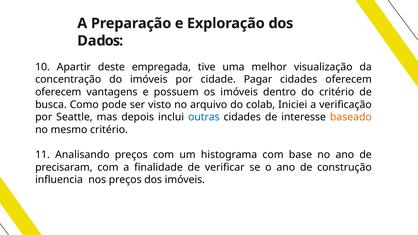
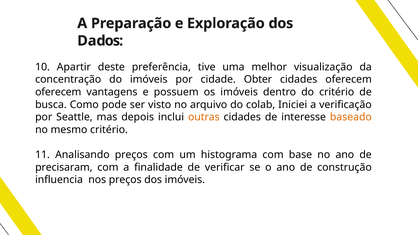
empregada: empregada -> preferência
Pagar: Pagar -> Obter
outras colour: blue -> orange
